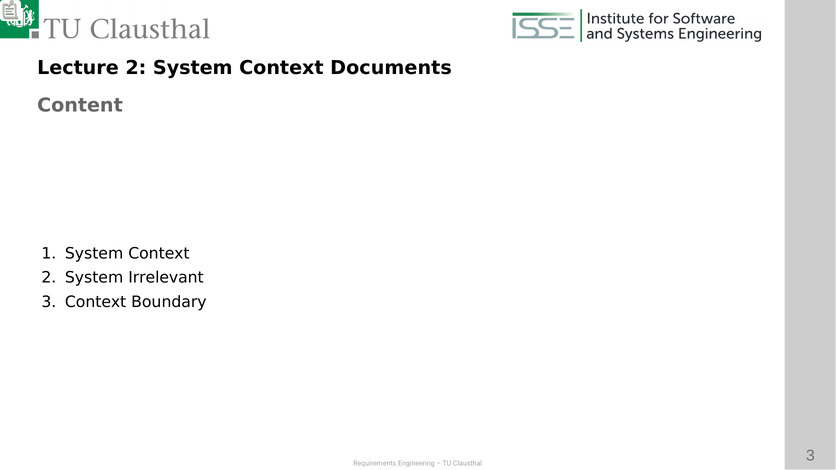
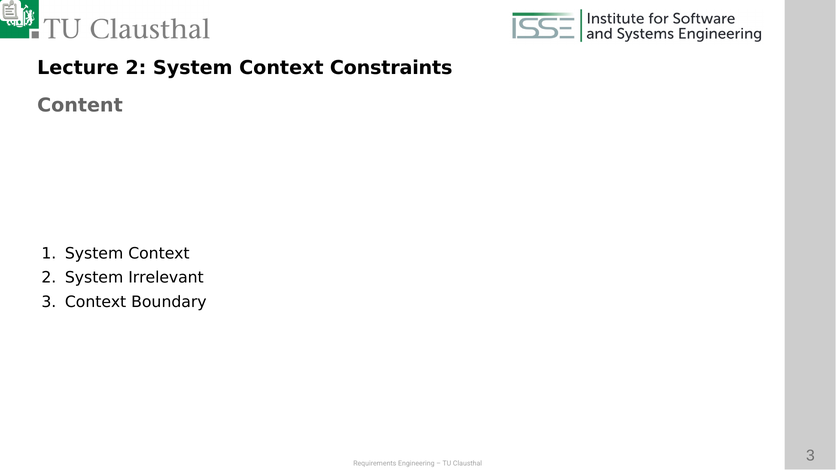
Documents: Documents -> Constraints
